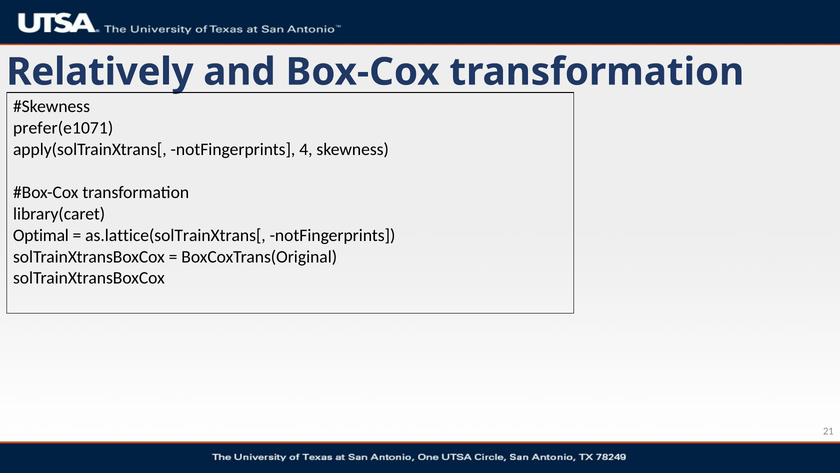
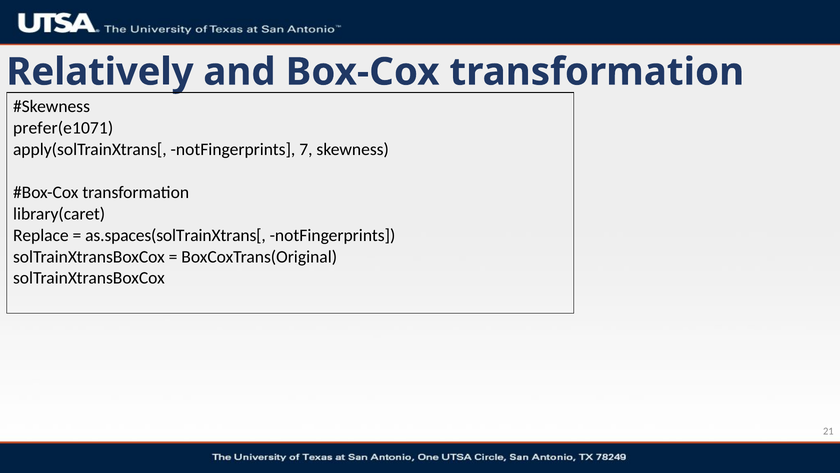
4: 4 -> 7
Optimal: Optimal -> Replace
as.lattice(solTrainXtrans[: as.lattice(solTrainXtrans[ -> as.spaces(solTrainXtrans[
